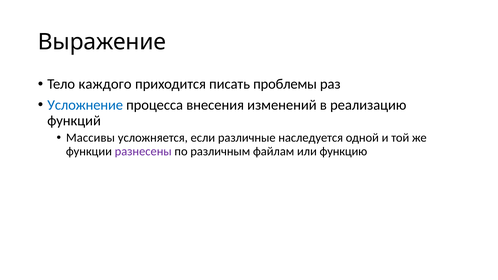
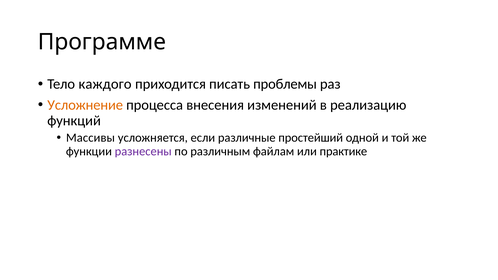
Выражение: Выражение -> Программе
Усложнение colour: blue -> orange
наследуется: наследуется -> простейший
функцию: функцию -> практике
